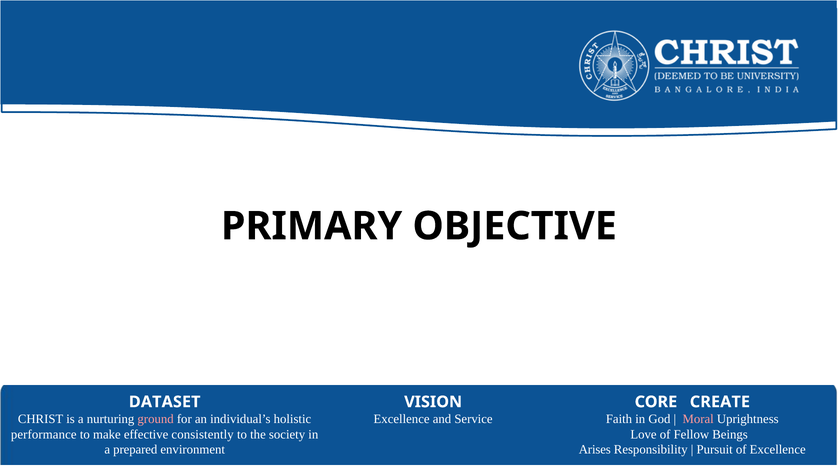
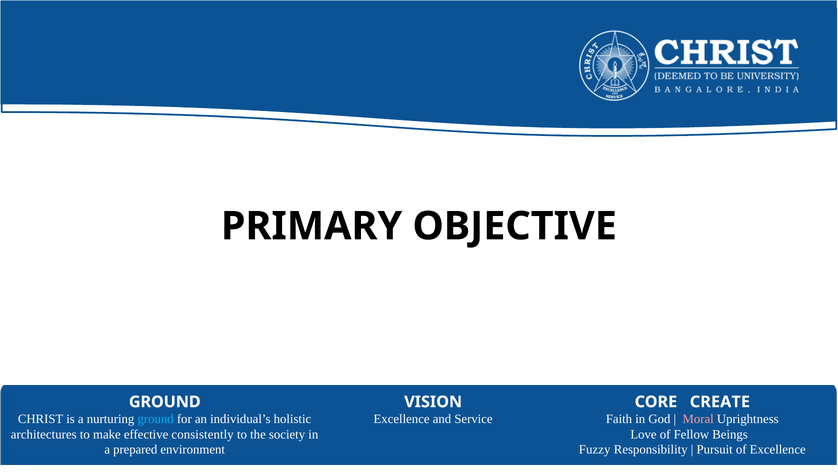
DATASET at (165, 401): DATASET -> GROUND
ground at (156, 419) colour: pink -> light blue
performance: performance -> architectures
Arises: Arises -> Fuzzy
